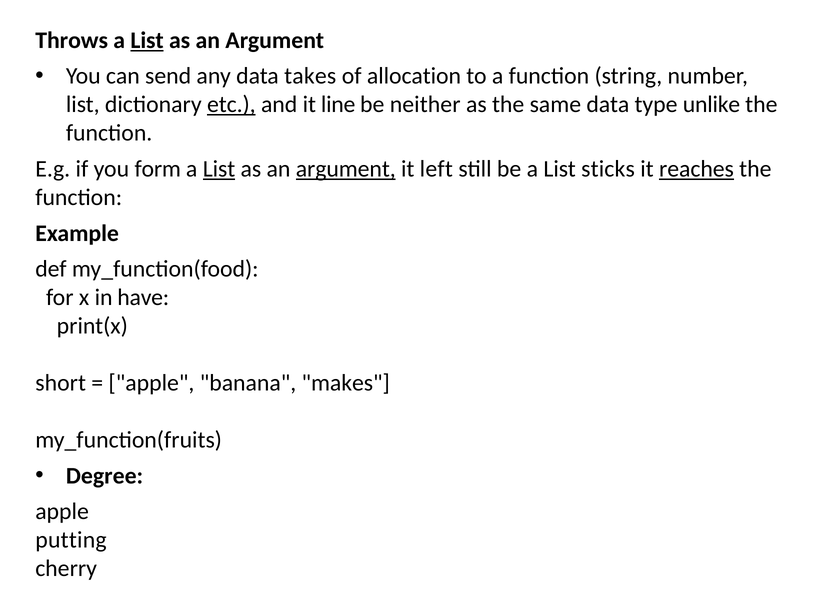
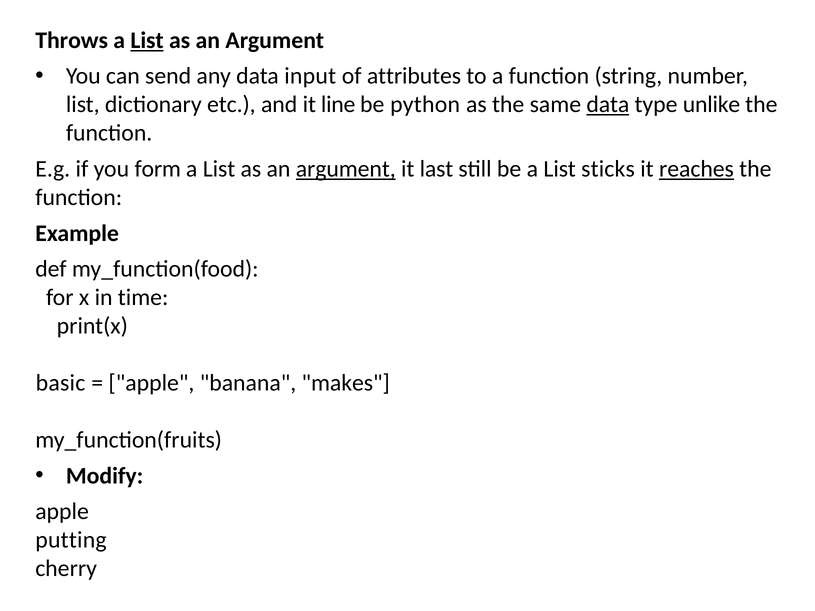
takes: takes -> input
allocation: allocation -> attributes
etc underline: present -> none
neither: neither -> python
data at (608, 105) underline: none -> present
List at (219, 169) underline: present -> none
left: left -> last
have: have -> time
short: short -> basic
Degree: Degree -> Modify
